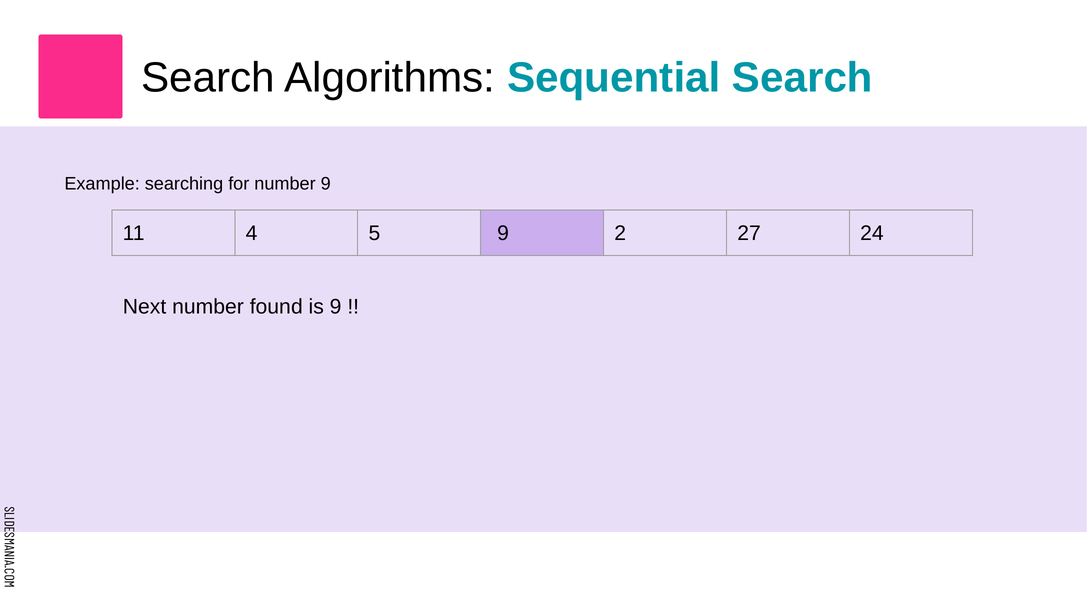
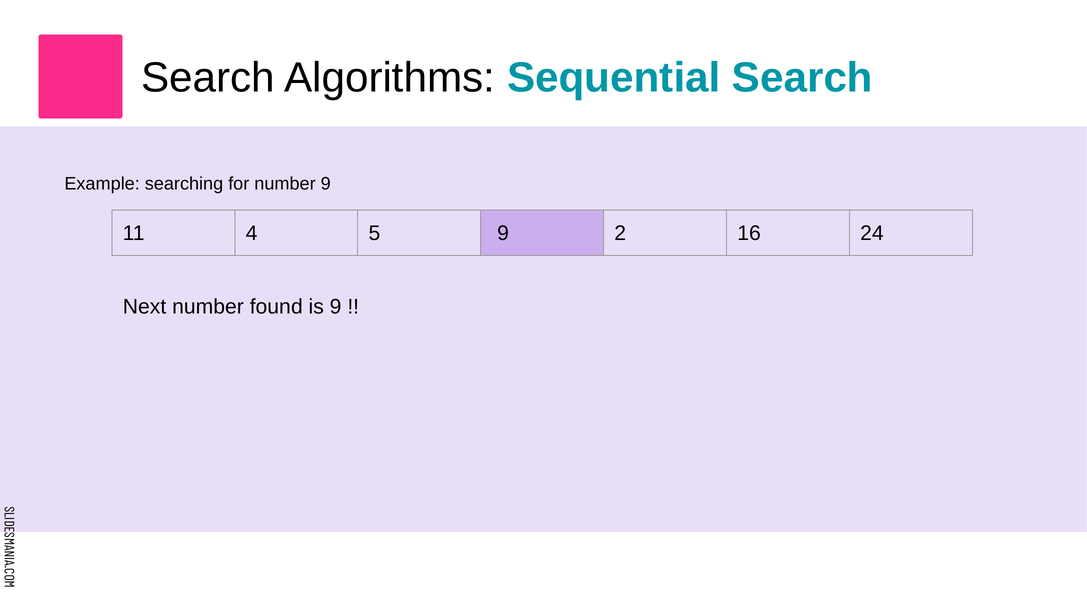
27: 27 -> 16
